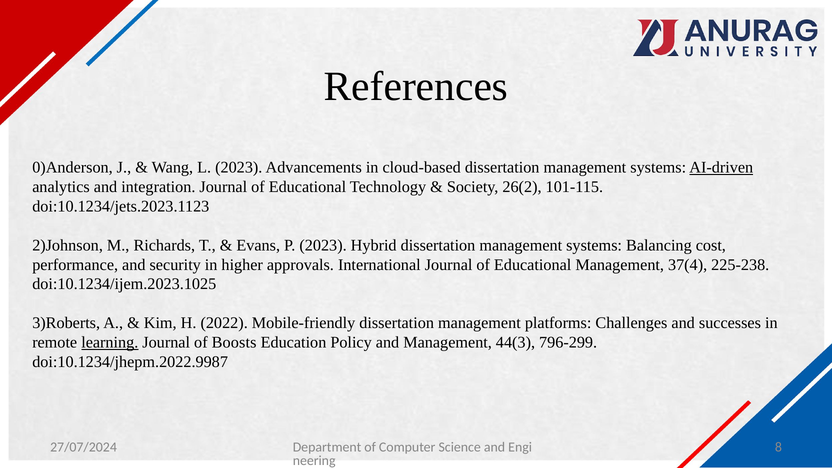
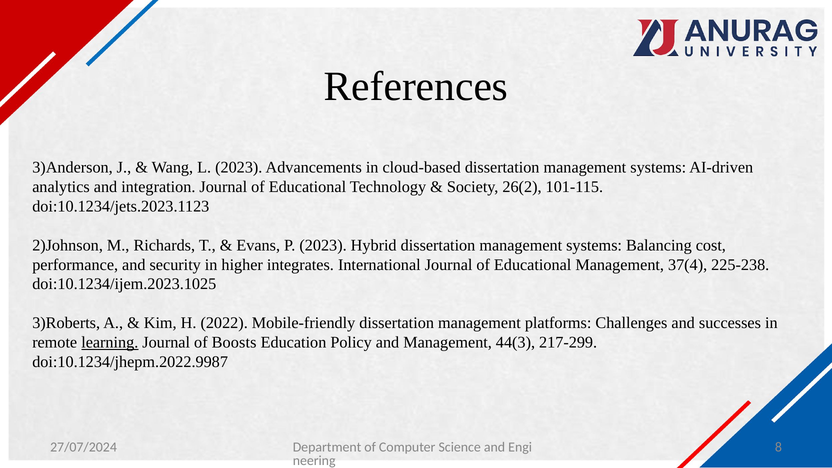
0)Anderson: 0)Anderson -> 3)Anderson
AI-driven underline: present -> none
approvals: approvals -> integrates
796-299: 796-299 -> 217-299
